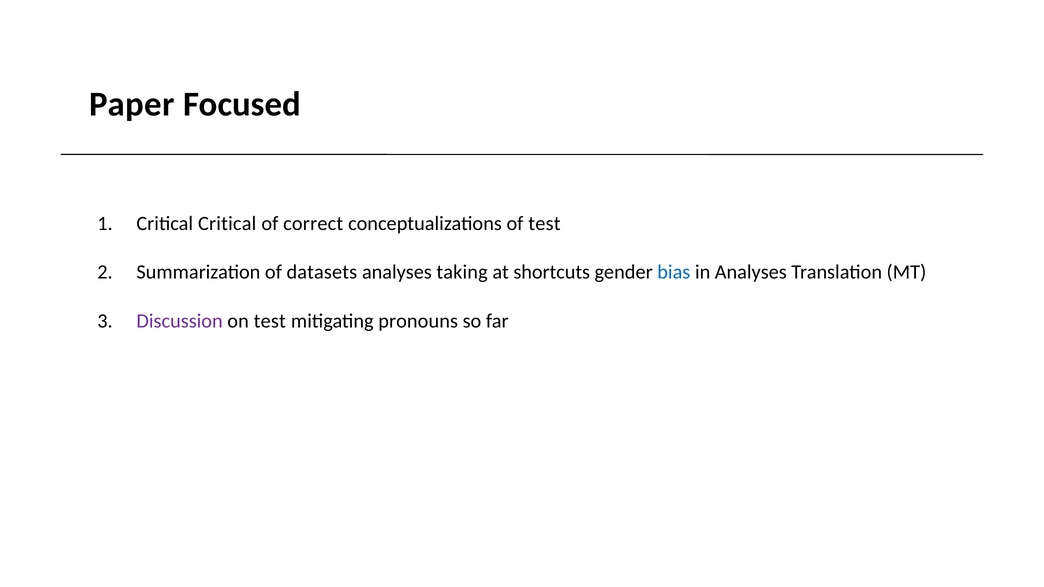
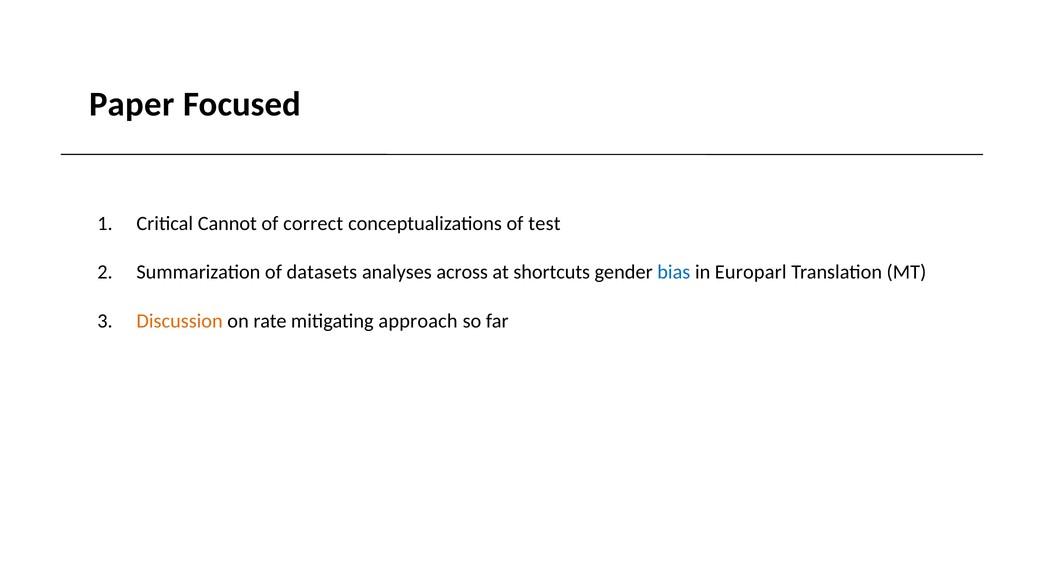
Critical Critical: Critical -> Cannot
taking: taking -> across
in Analyses: Analyses -> Europarl
Discussion colour: purple -> orange
on test: test -> rate
pronouns: pronouns -> approach
